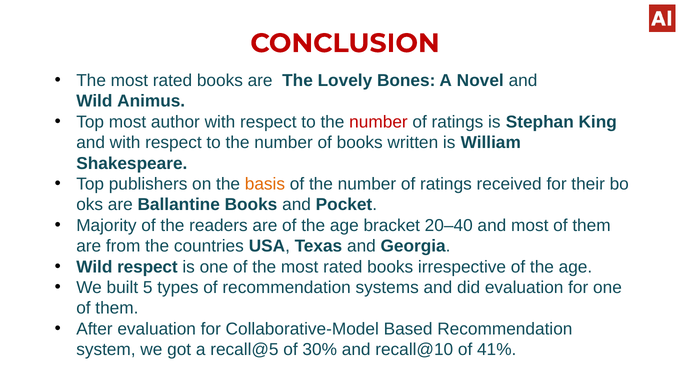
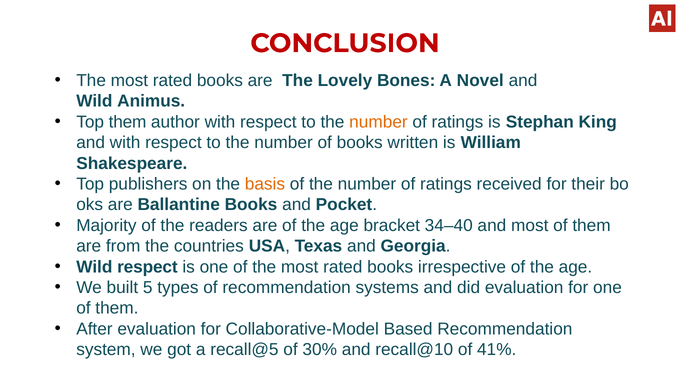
Top most: most -> them
number at (378, 122) colour: red -> orange
20–40: 20–40 -> 34–40
